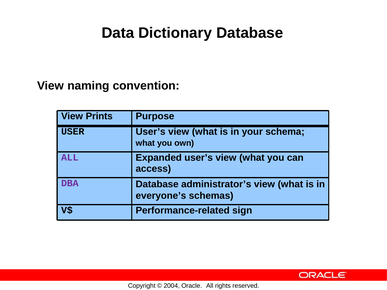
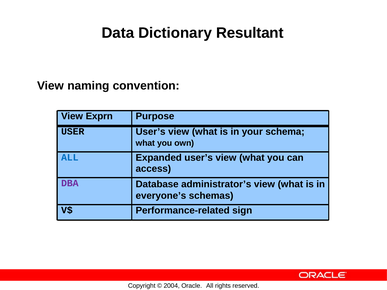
Dictionary Database: Database -> Resultant
Prints: Prints -> Exprn
ALL at (70, 157) colour: purple -> blue
